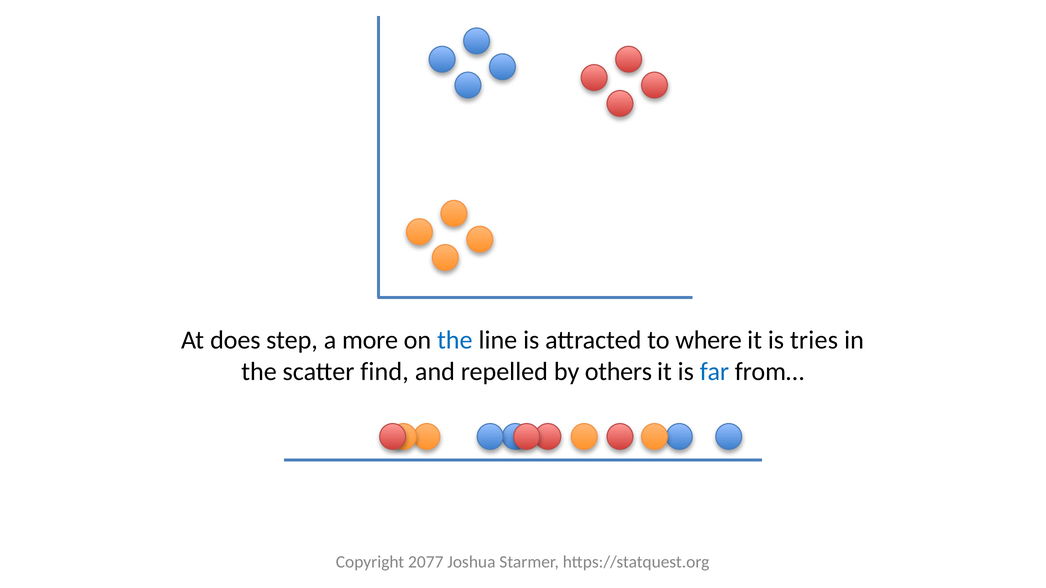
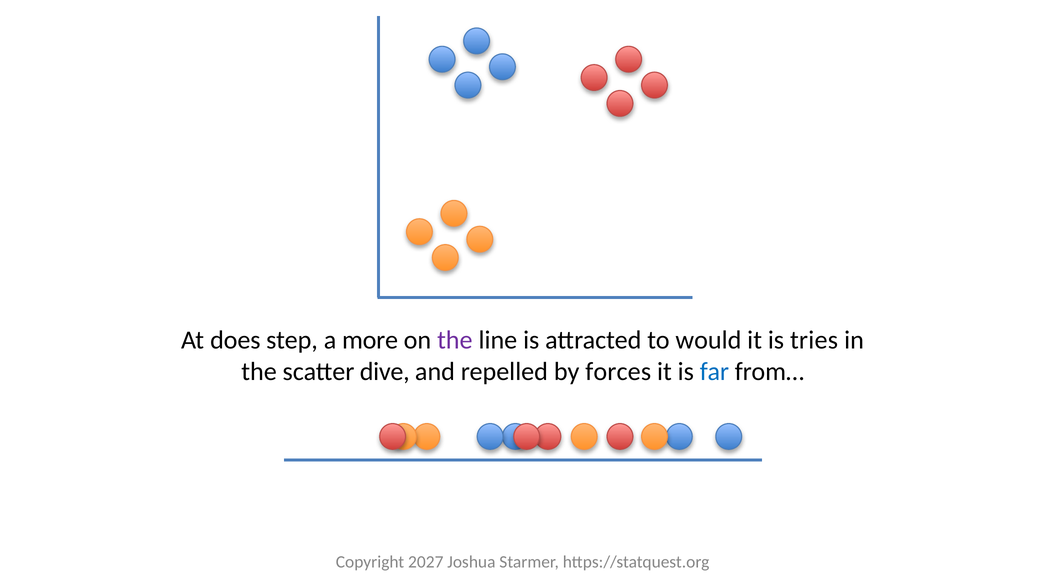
the at (455, 341) colour: blue -> purple
where: where -> would
find: find -> dive
others: others -> forces
2077: 2077 -> 2027
